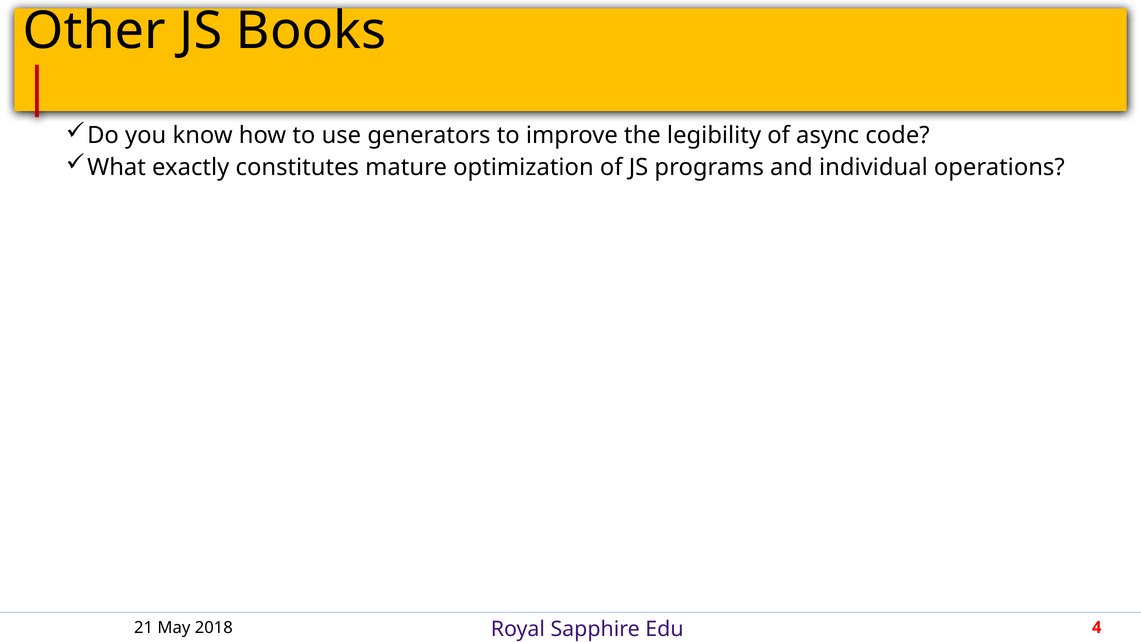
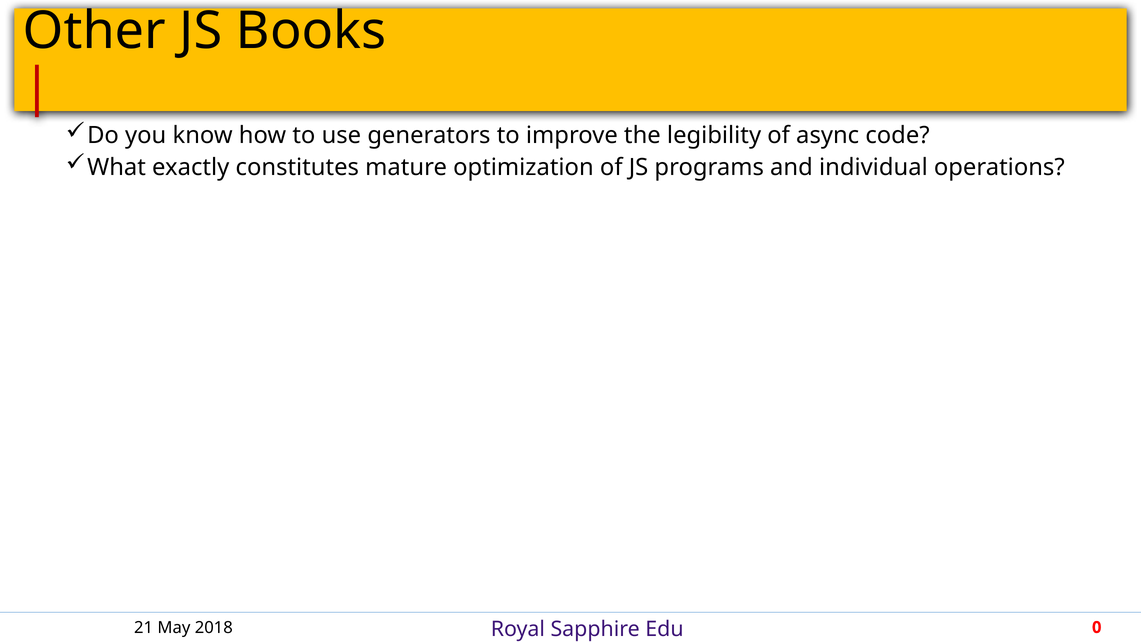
4: 4 -> 0
